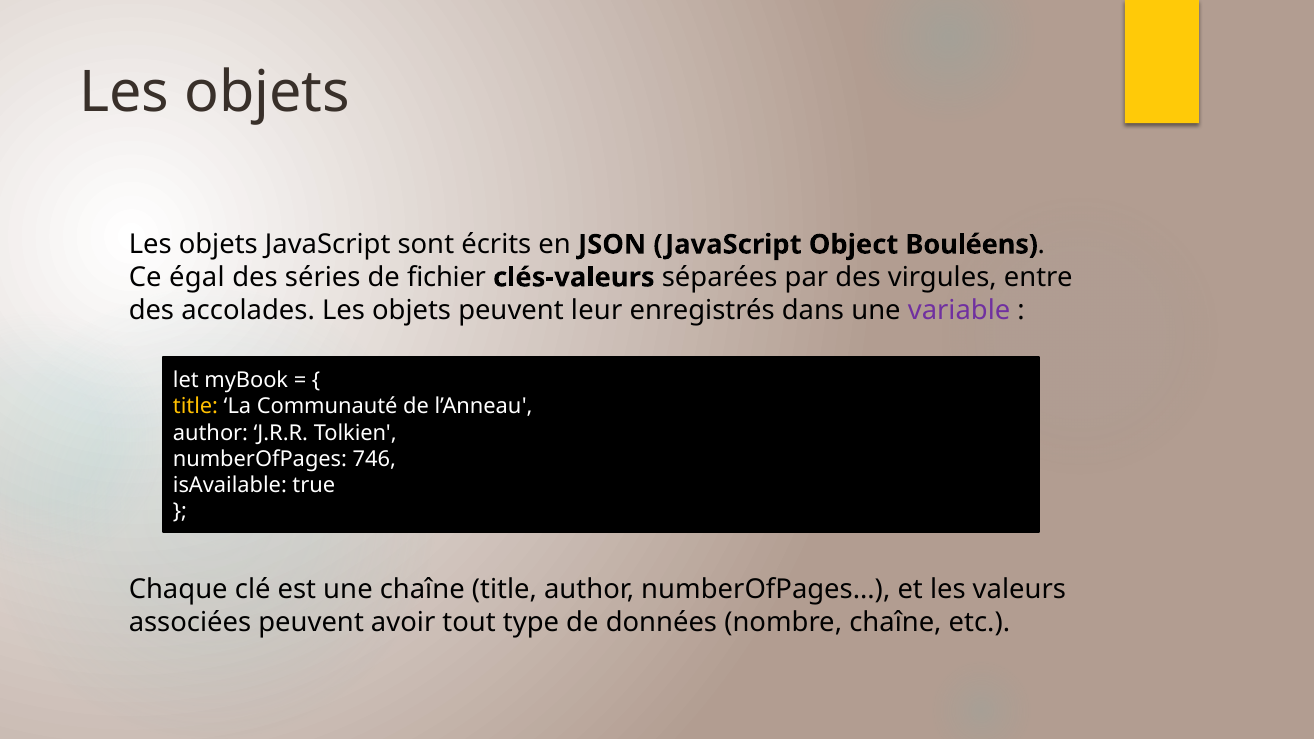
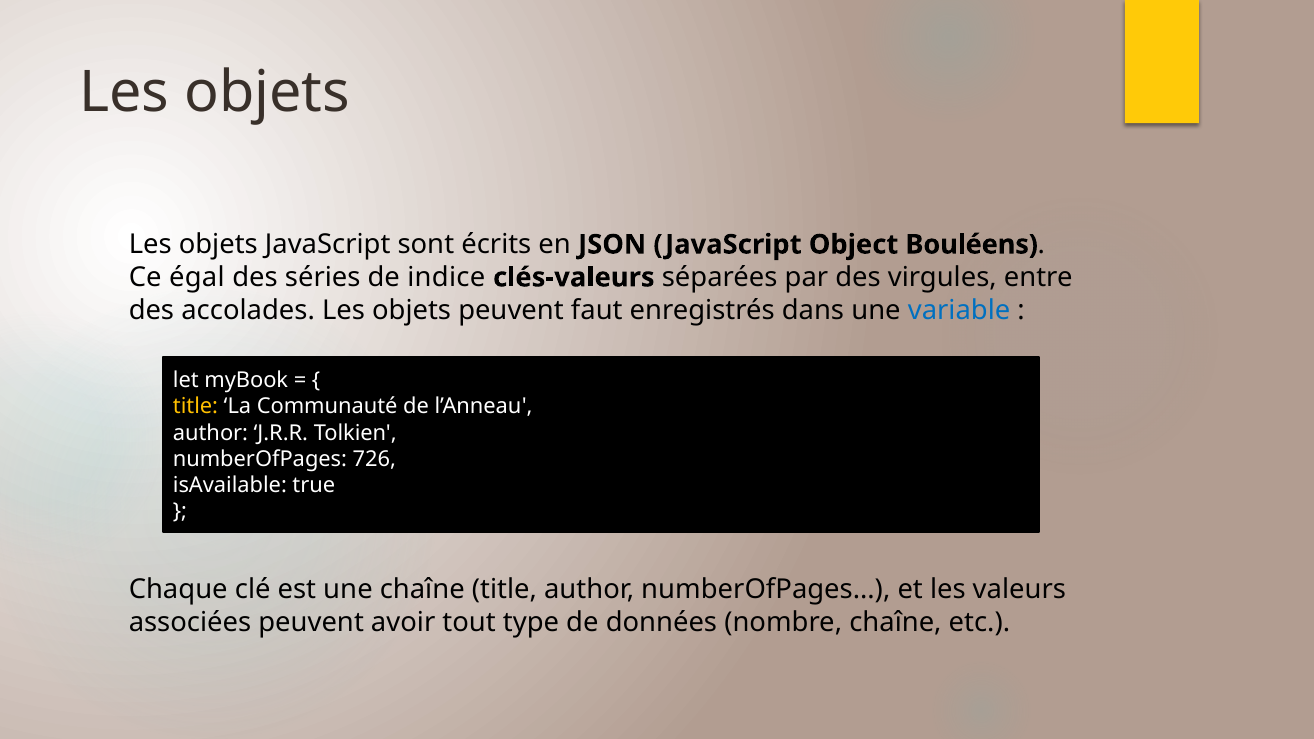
fichier: fichier -> indice
leur: leur -> faut
variable colour: purple -> blue
746: 746 -> 726
